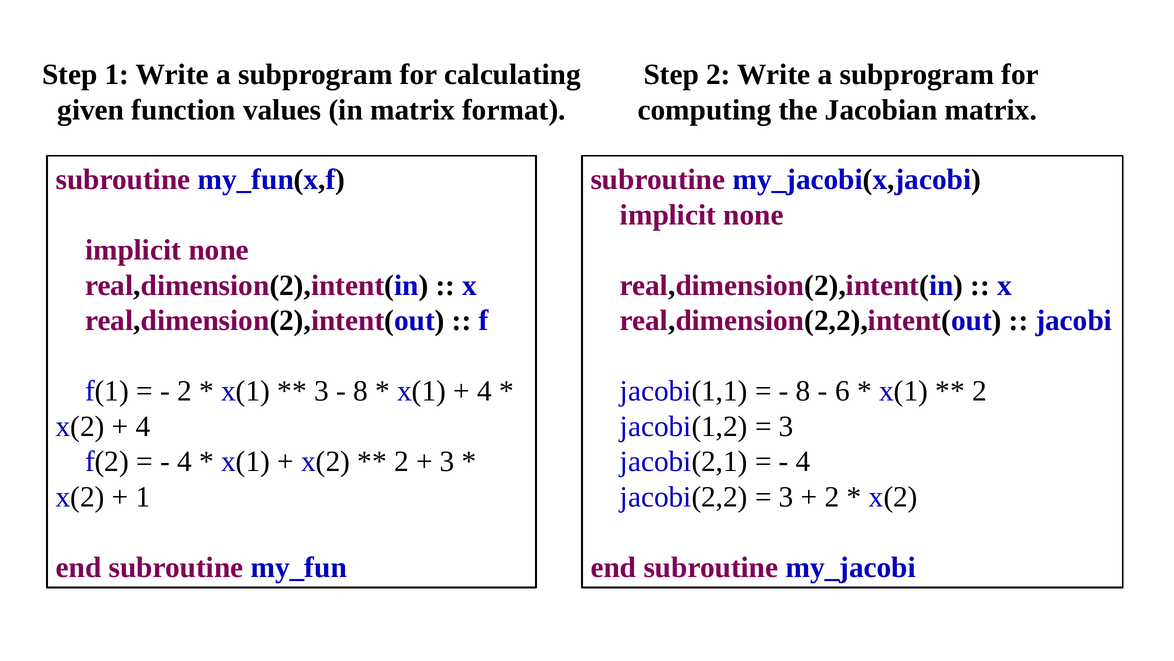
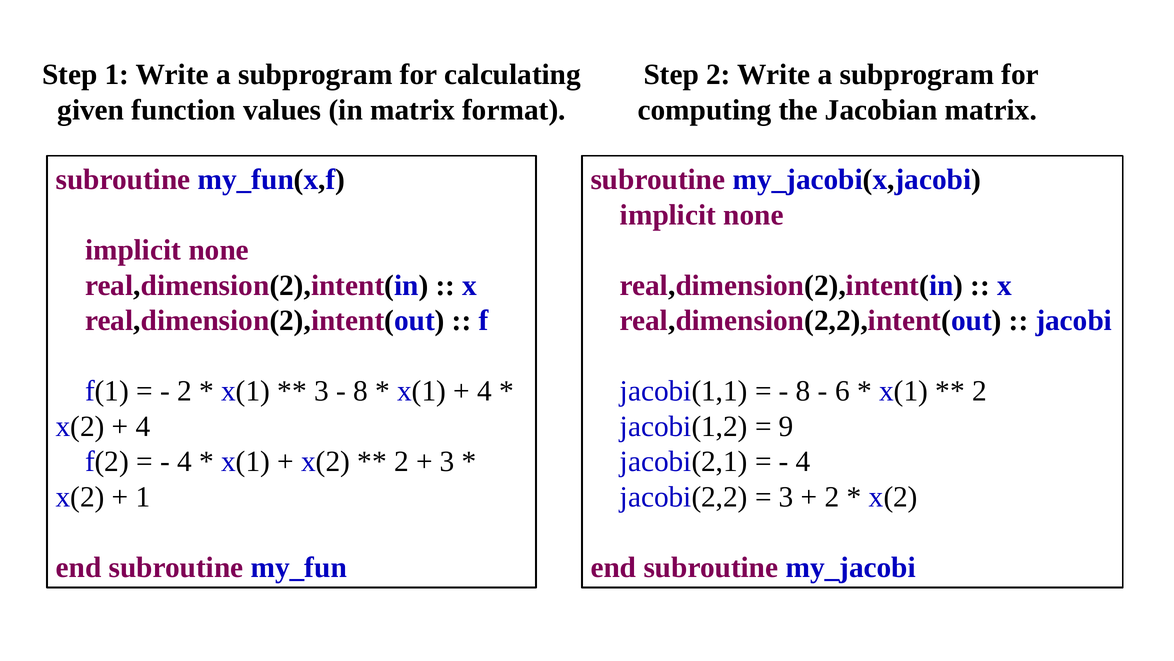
3 at (786, 426): 3 -> 9
